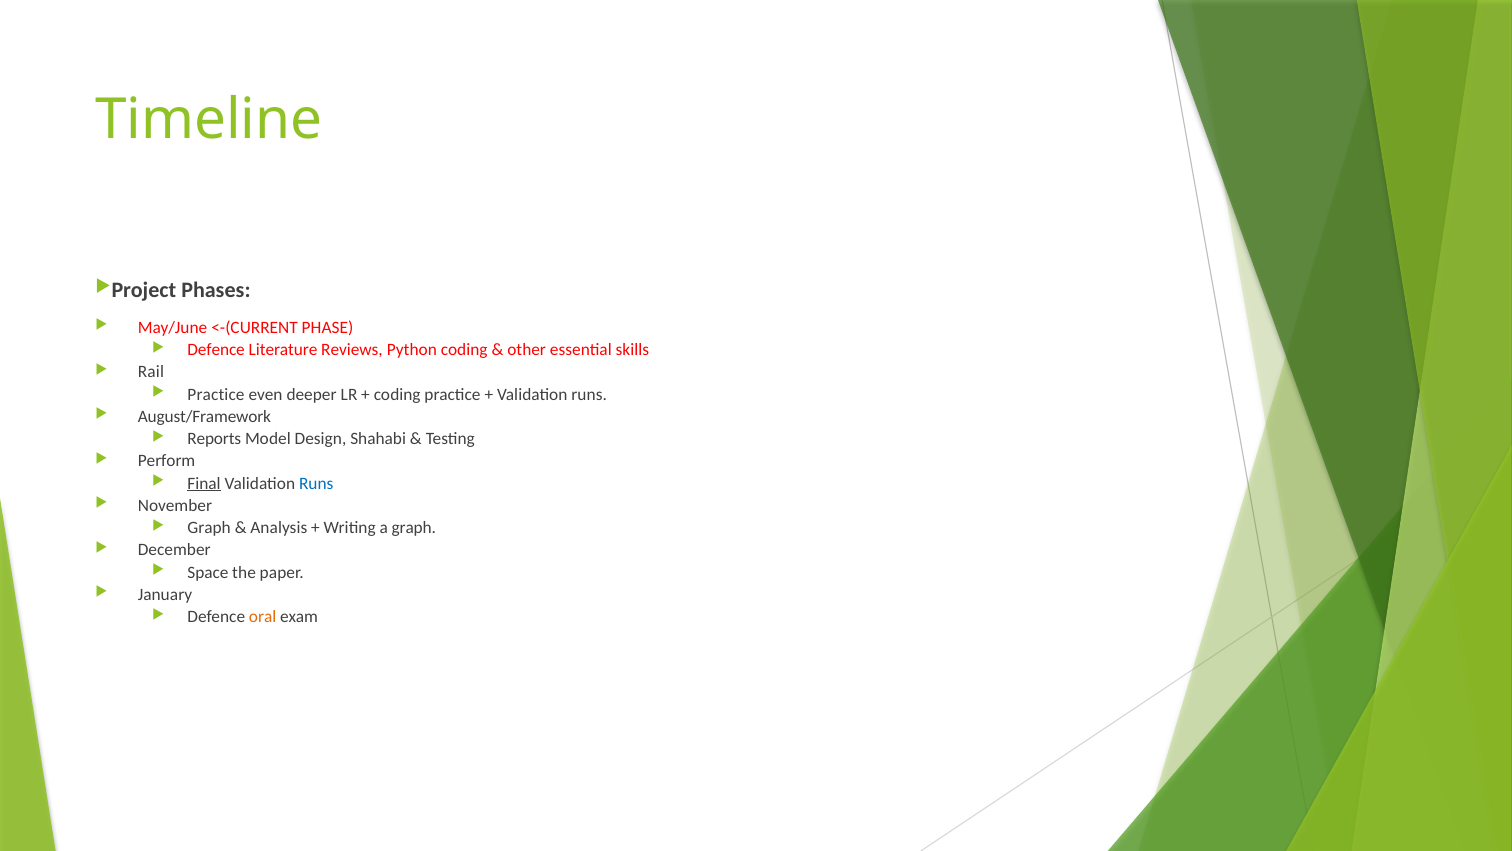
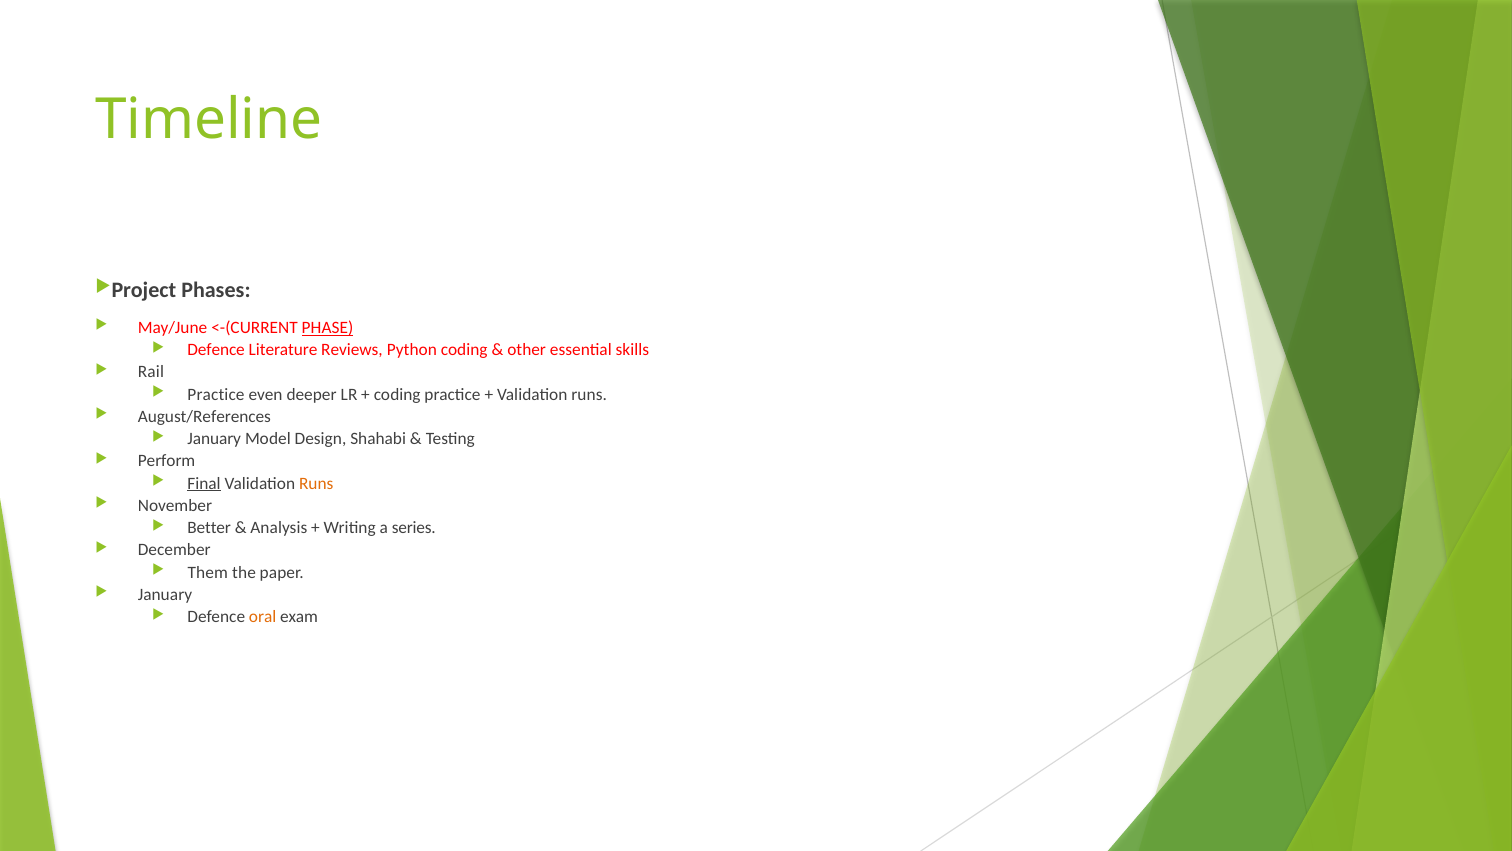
PHASE underline: none -> present
August/Framework: August/Framework -> August/References
Reports at (214, 439): Reports -> January
Runs at (316, 483) colour: blue -> orange
Graph at (209, 528): Graph -> Better
a graph: graph -> series
Space: Space -> Them
